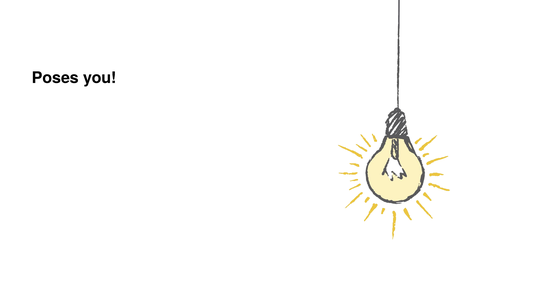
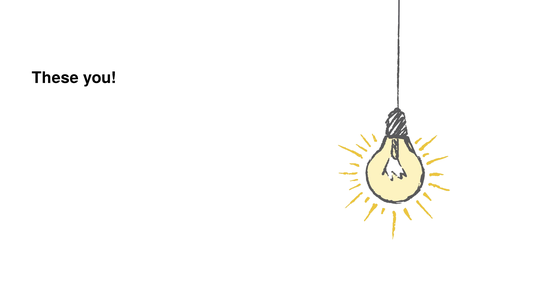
Poses: Poses -> These
